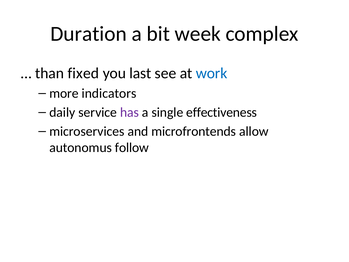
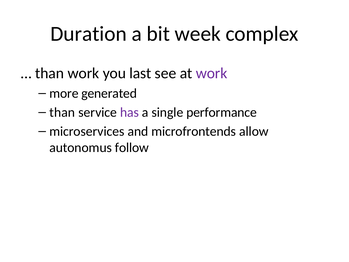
than fixed: fixed -> work
work at (212, 73) colour: blue -> purple
indicators: indicators -> generated
daily at (62, 112): daily -> than
effectiveness: effectiveness -> performance
